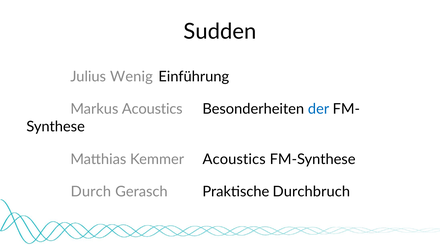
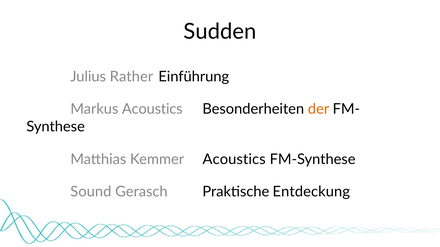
Wenig: Wenig -> Rather
der colour: blue -> orange
Durch: Durch -> Sound
Durchbruch: Durchbruch -> Entdeckung
